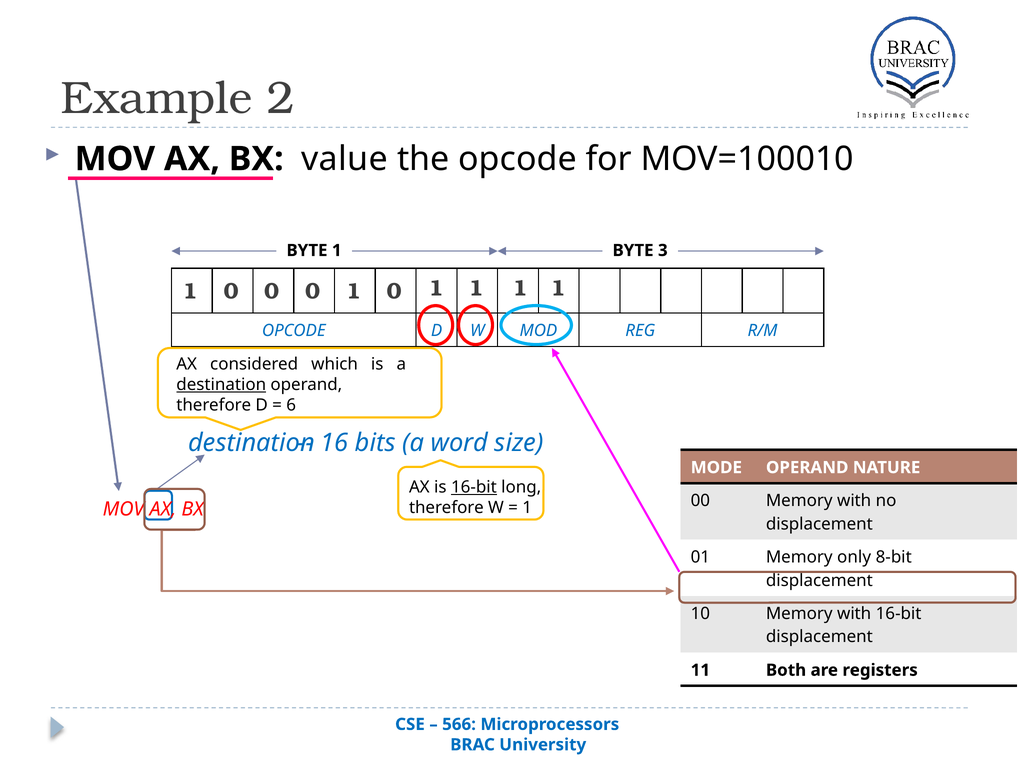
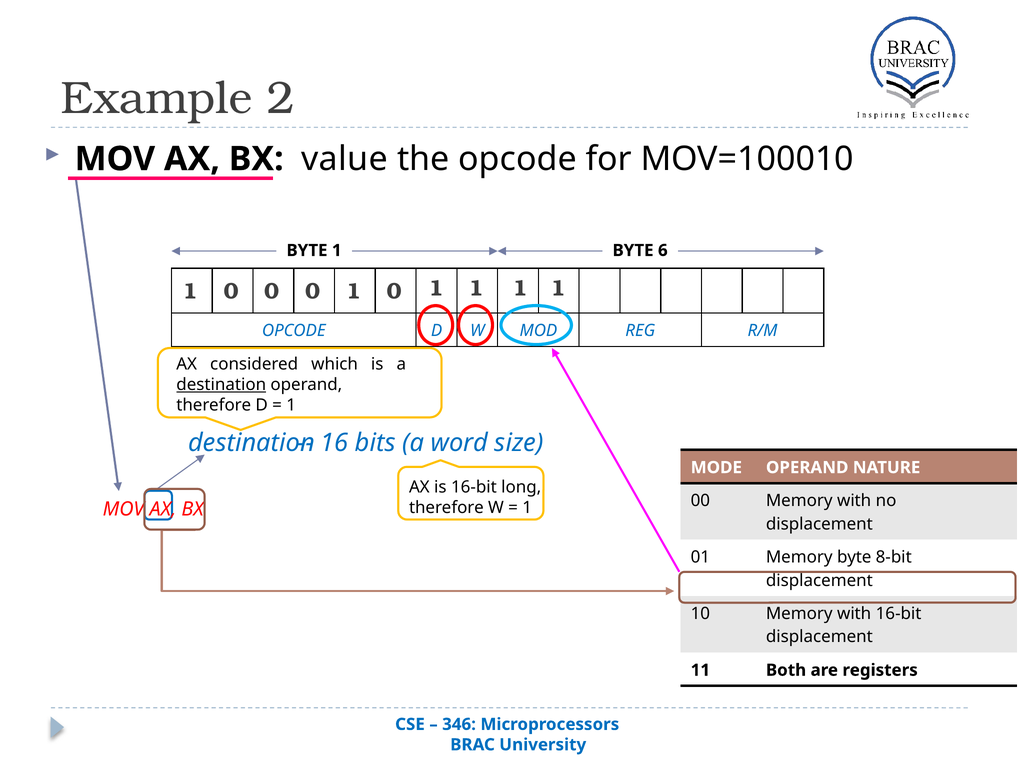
3: 3 -> 6
6 at (291, 405): 6 -> 1
16-bit at (474, 488) underline: present -> none
Memory only: only -> byte
566: 566 -> 346
